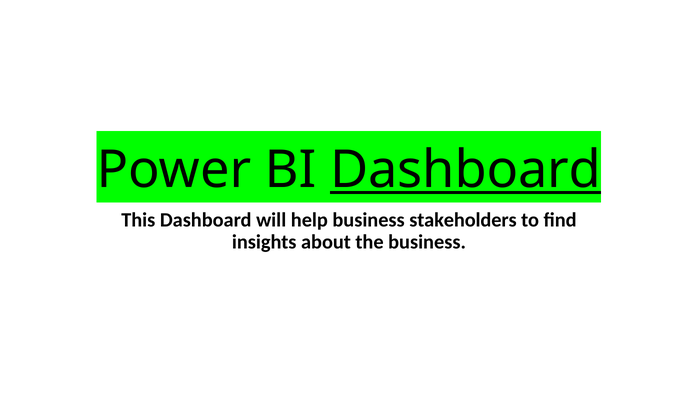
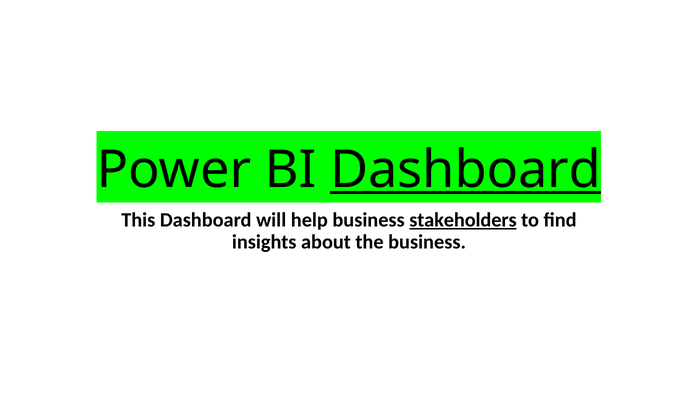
stakeholders underline: none -> present
